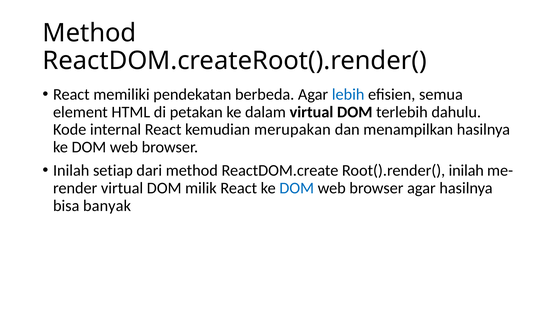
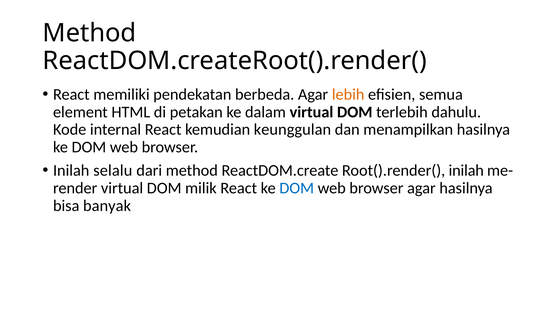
lebih colour: blue -> orange
merupakan: merupakan -> keunggulan
setiap: setiap -> selalu
